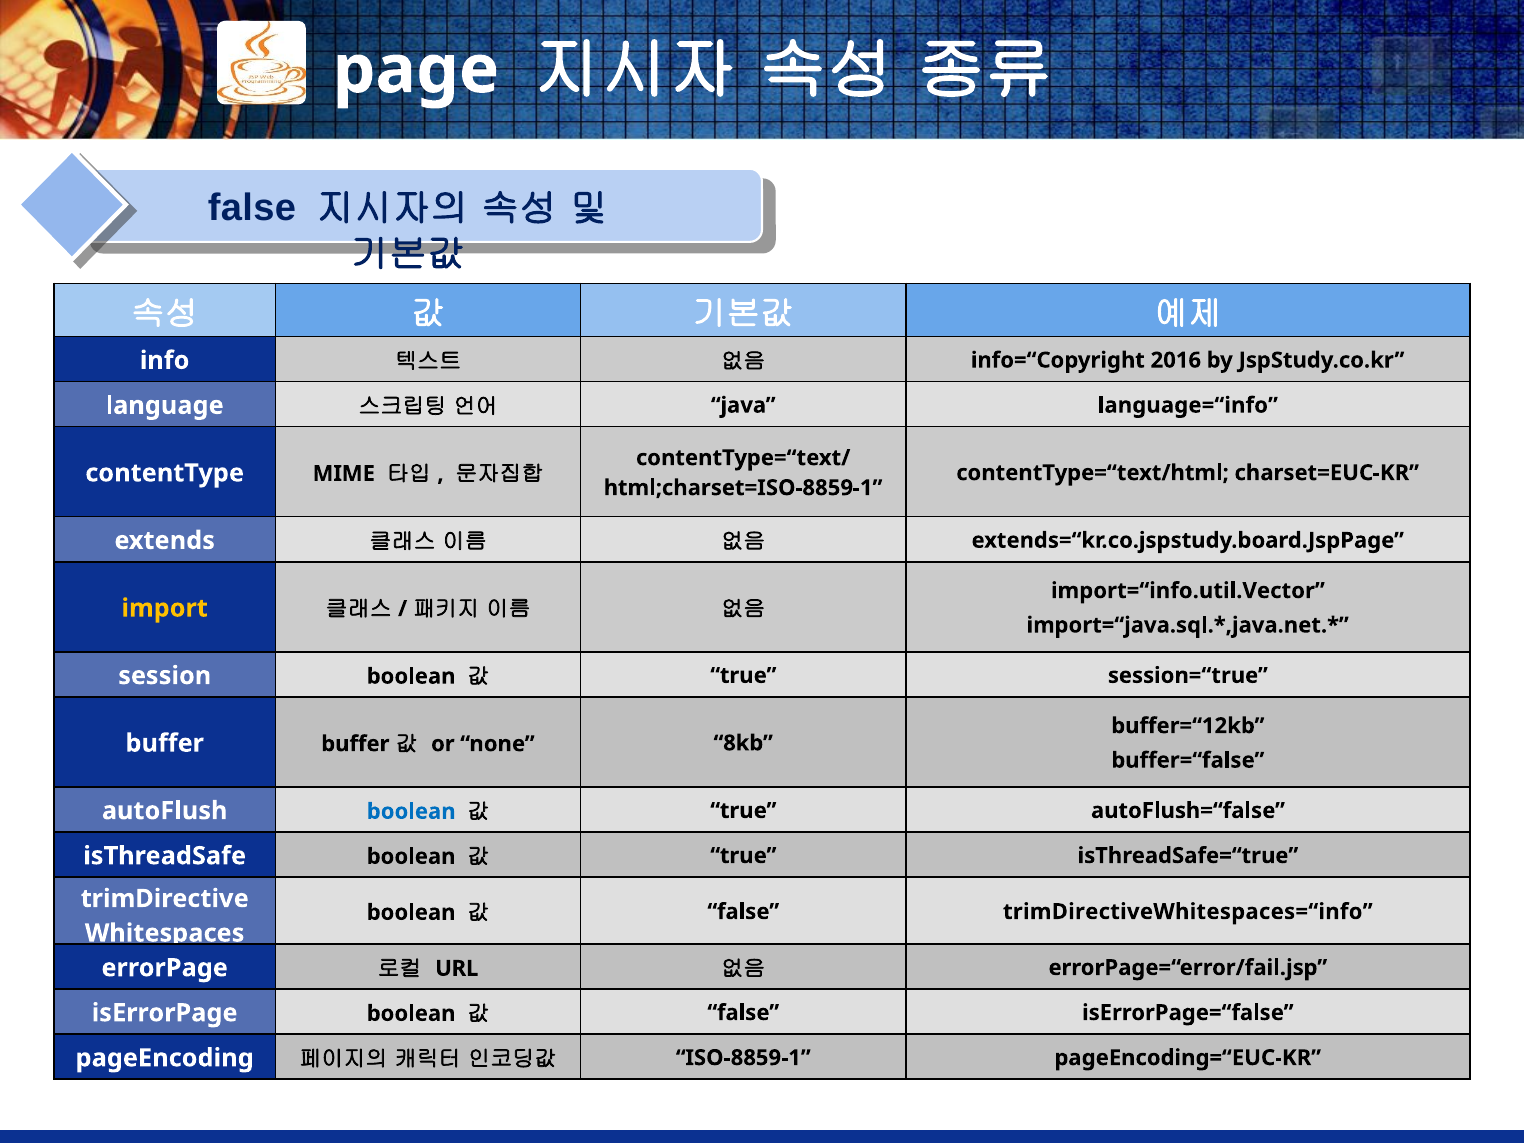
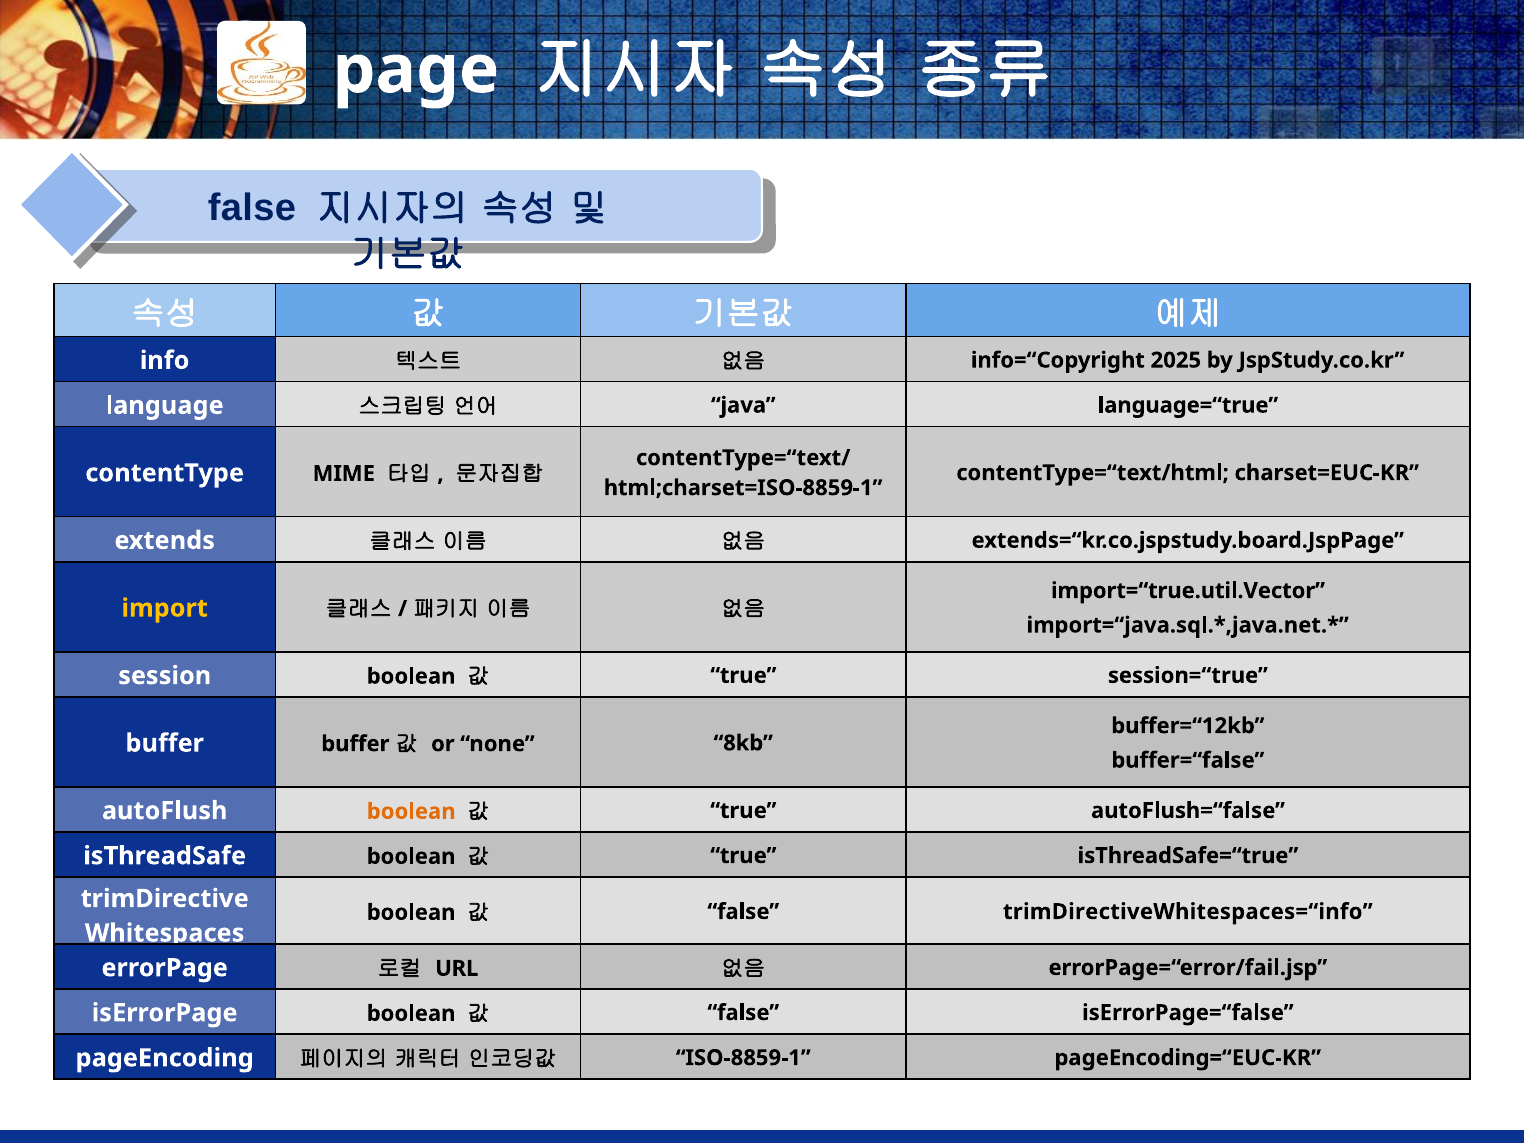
2016: 2016 -> 2025
language=“info: language=“info -> language=“true
import=“info.util.Vector: import=“info.util.Vector -> import=“true.util.Vector
boolean at (411, 811) colour: blue -> orange
